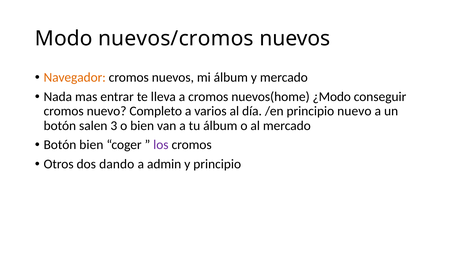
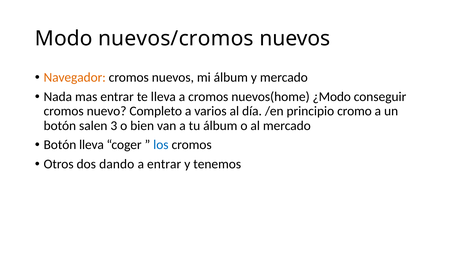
principio nuevo: nuevo -> cromo
Botón bien: bien -> lleva
los colour: purple -> blue
a admin: admin -> entrar
y principio: principio -> tenemos
